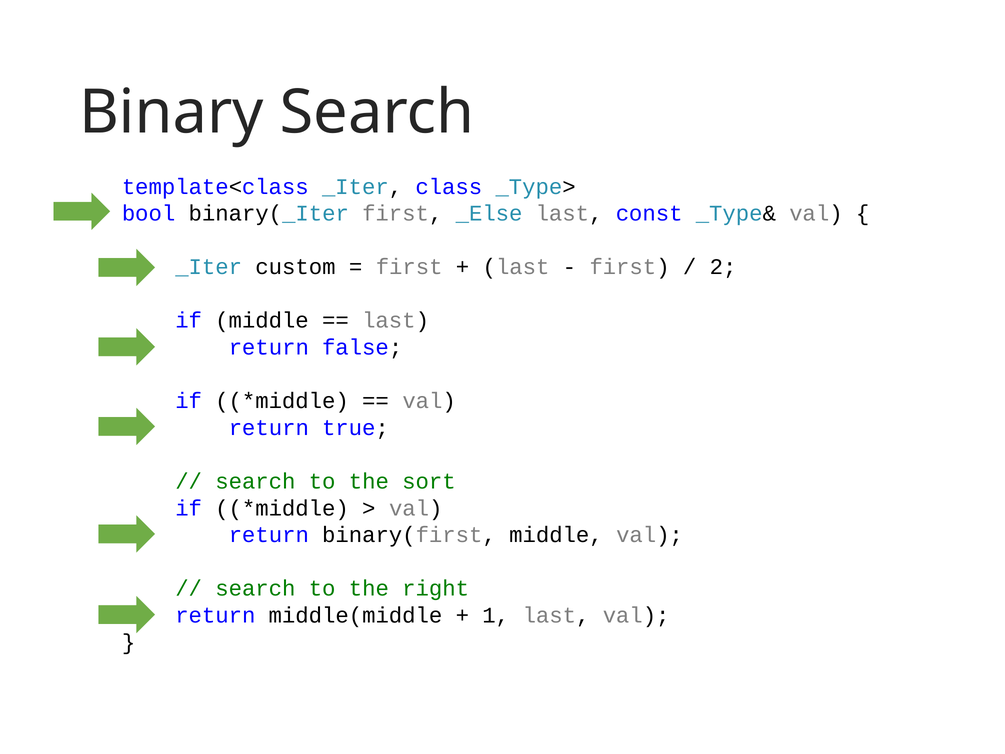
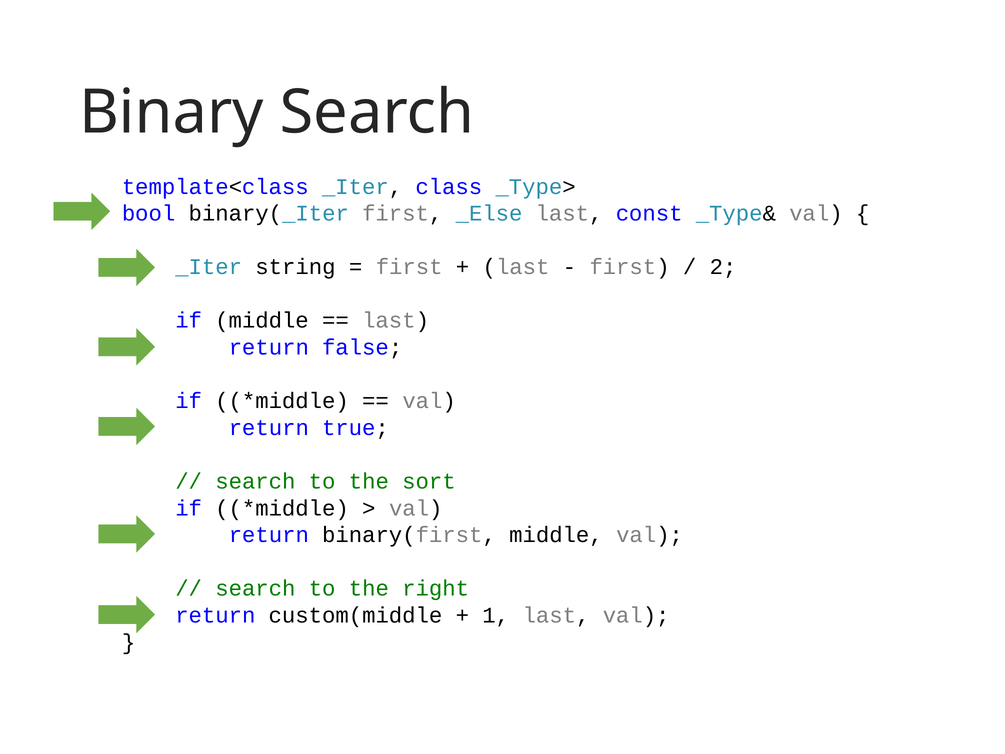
custom: custom -> string
middle(middle: middle(middle -> custom(middle
